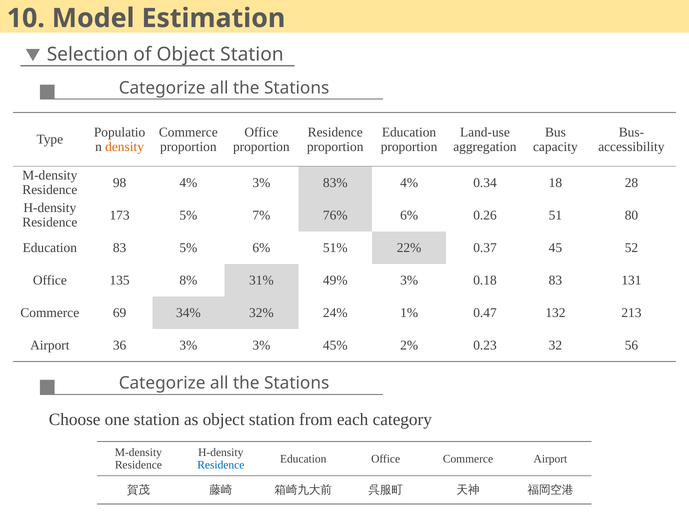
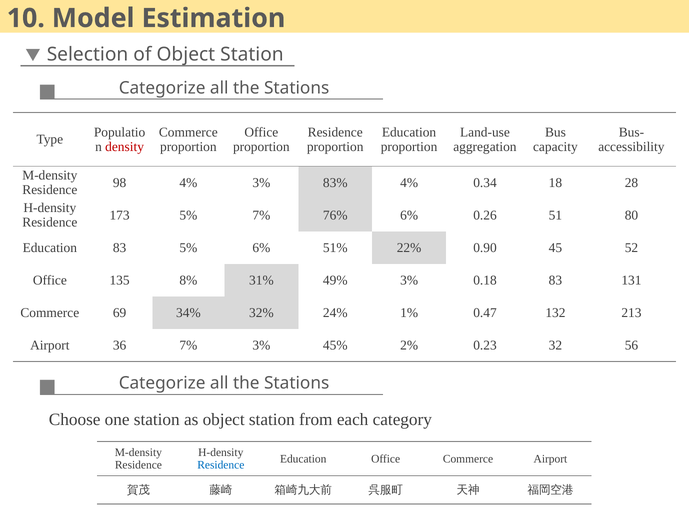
density colour: orange -> red
0.37: 0.37 -> 0.90
36 3%: 3% -> 7%
